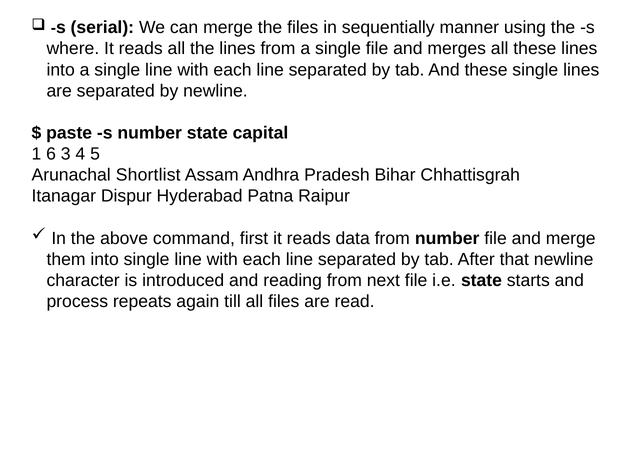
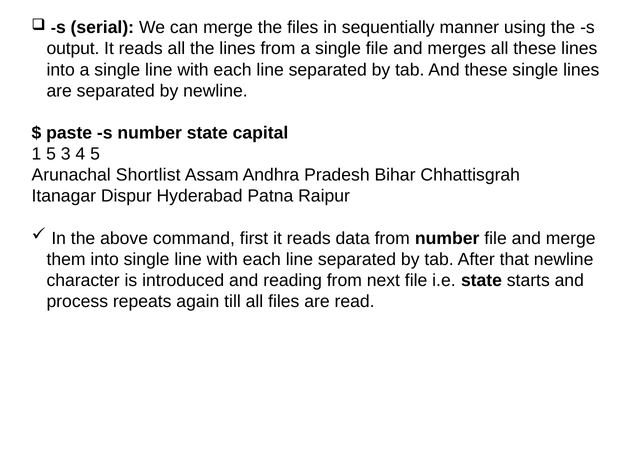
where: where -> output
1 6: 6 -> 5
